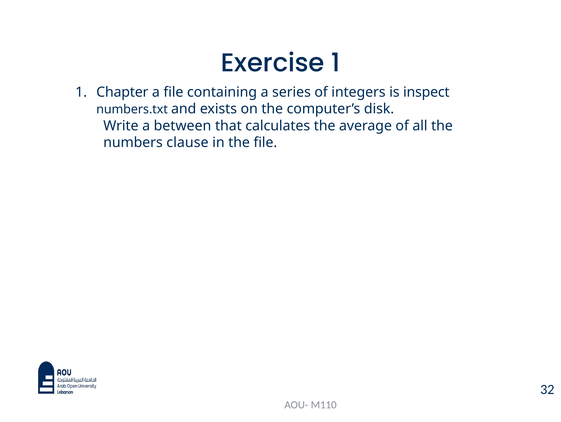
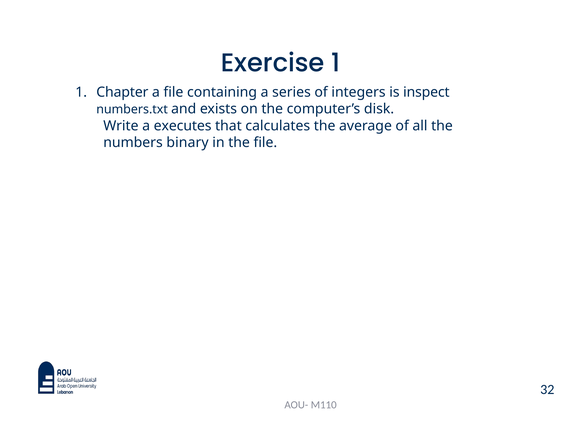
between: between -> executes
clause: clause -> binary
